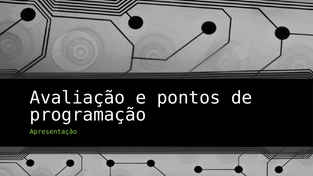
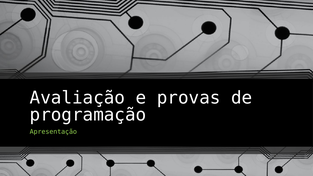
pontos: pontos -> provas
